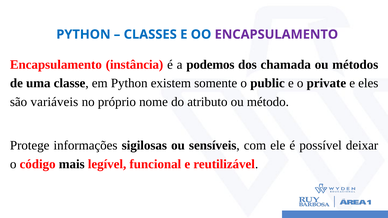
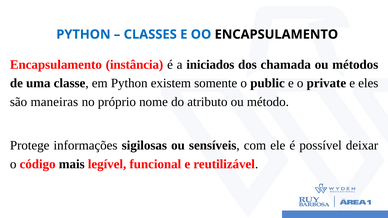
ENCAPSULAMENTO at (276, 34) colour: purple -> black
podemos: podemos -> iniciados
variáveis: variáveis -> maneiras
